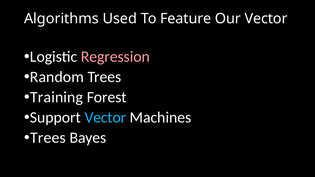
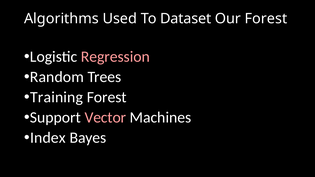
Feature: Feature -> Dataset
Our Vector: Vector -> Forest
Vector at (105, 118) colour: light blue -> pink
Trees at (48, 138): Trees -> Index
